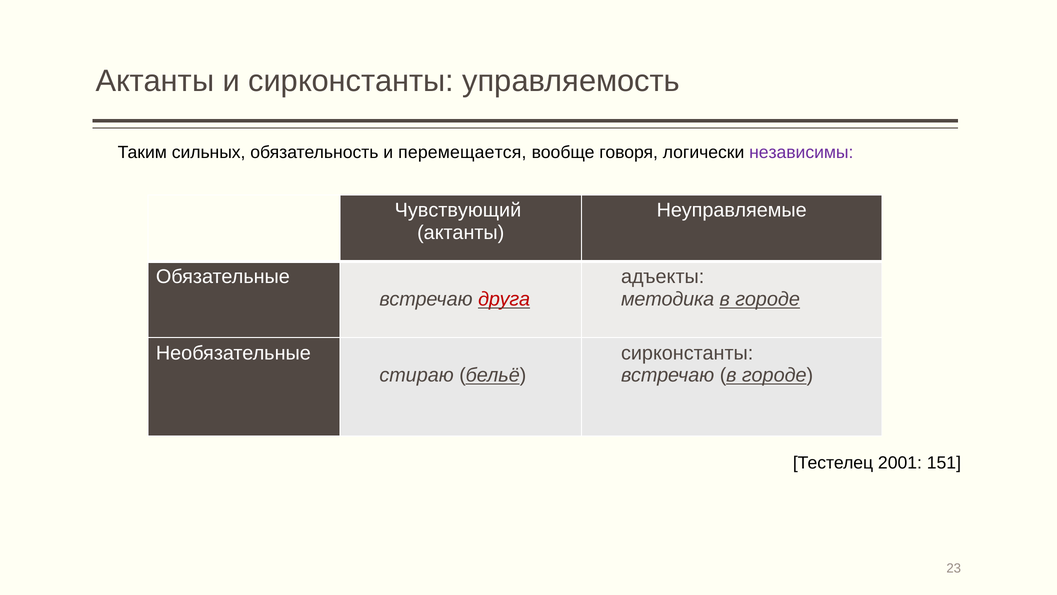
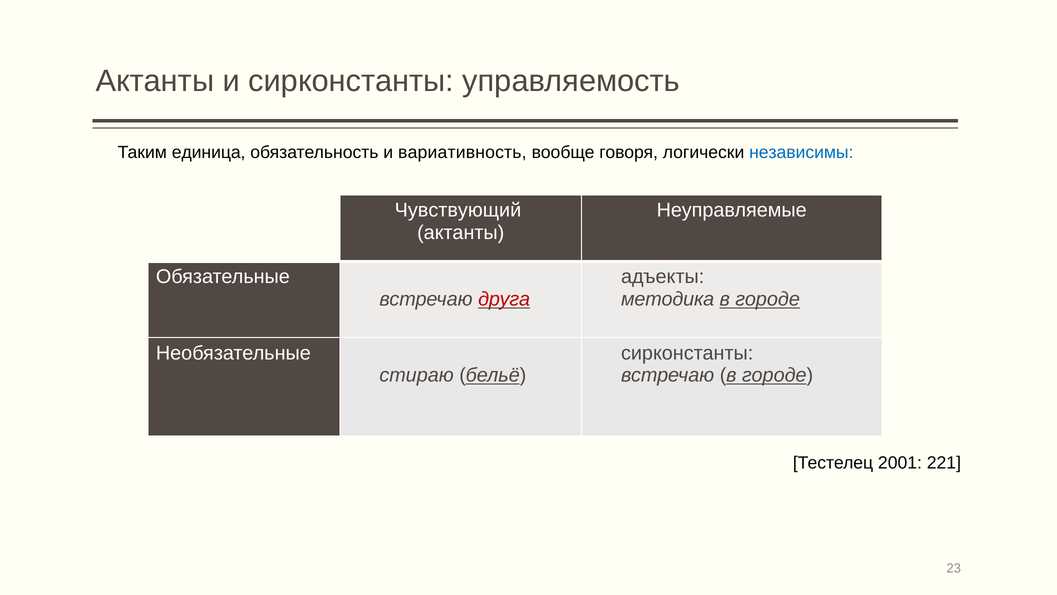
сильных: сильных -> единица
перемещается: перемещается -> вариативность
независимы colour: purple -> blue
151: 151 -> 221
